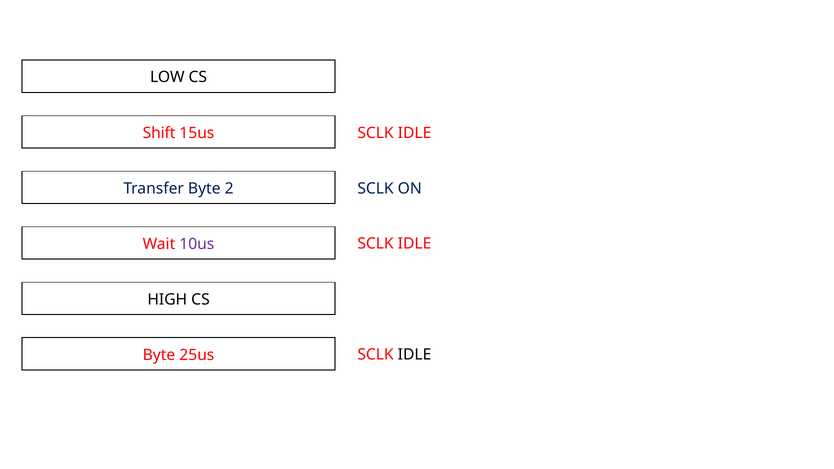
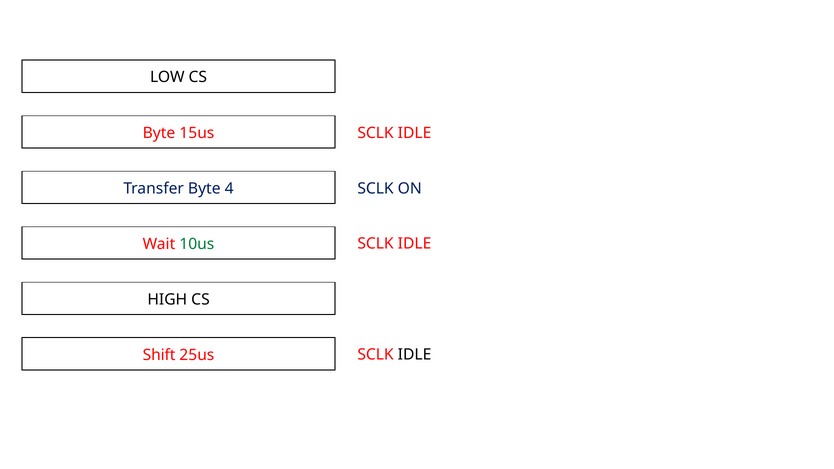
Shift at (159, 133): Shift -> Byte
2: 2 -> 4
10us colour: purple -> green
Byte at (159, 355): Byte -> Shift
